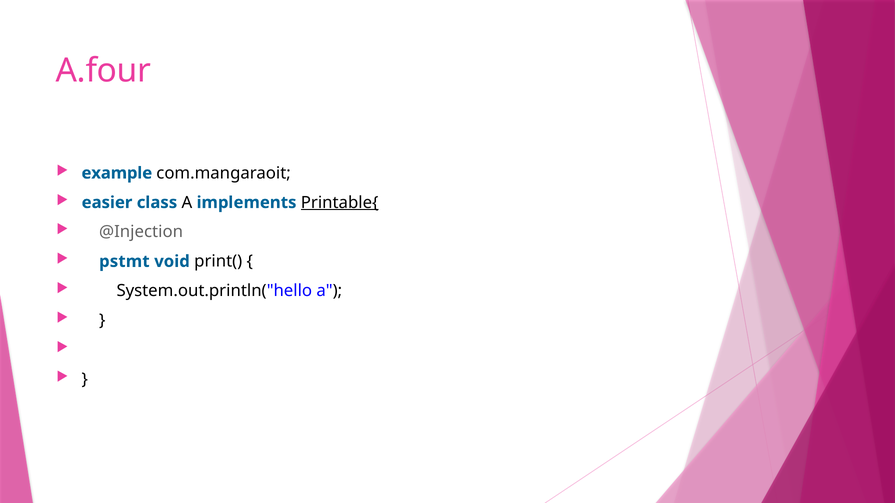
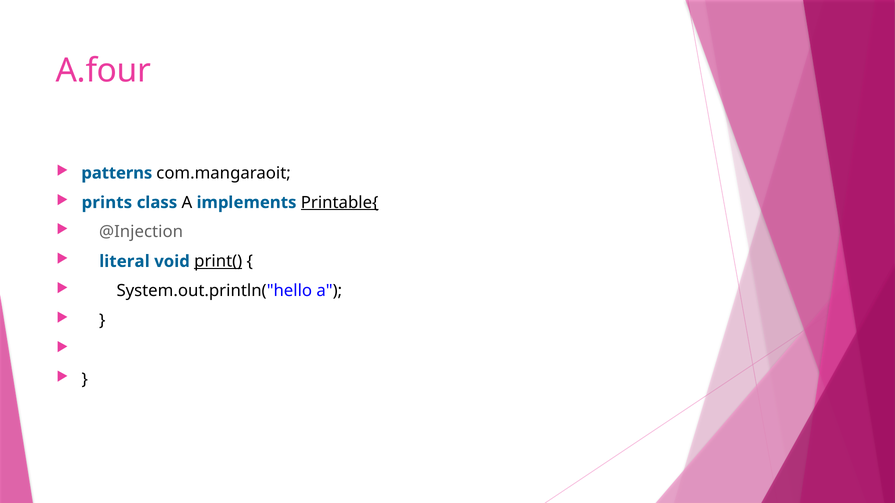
example: example -> patterns
easier: easier -> prints
pstmt: pstmt -> literal
print( underline: none -> present
